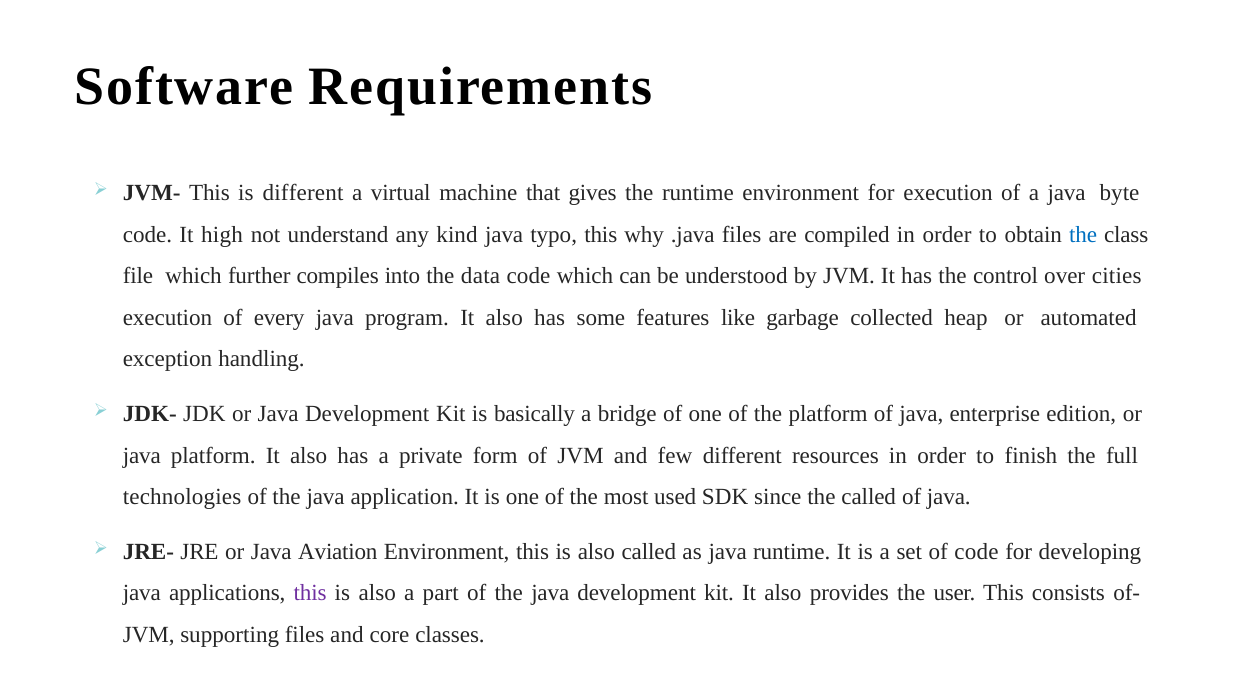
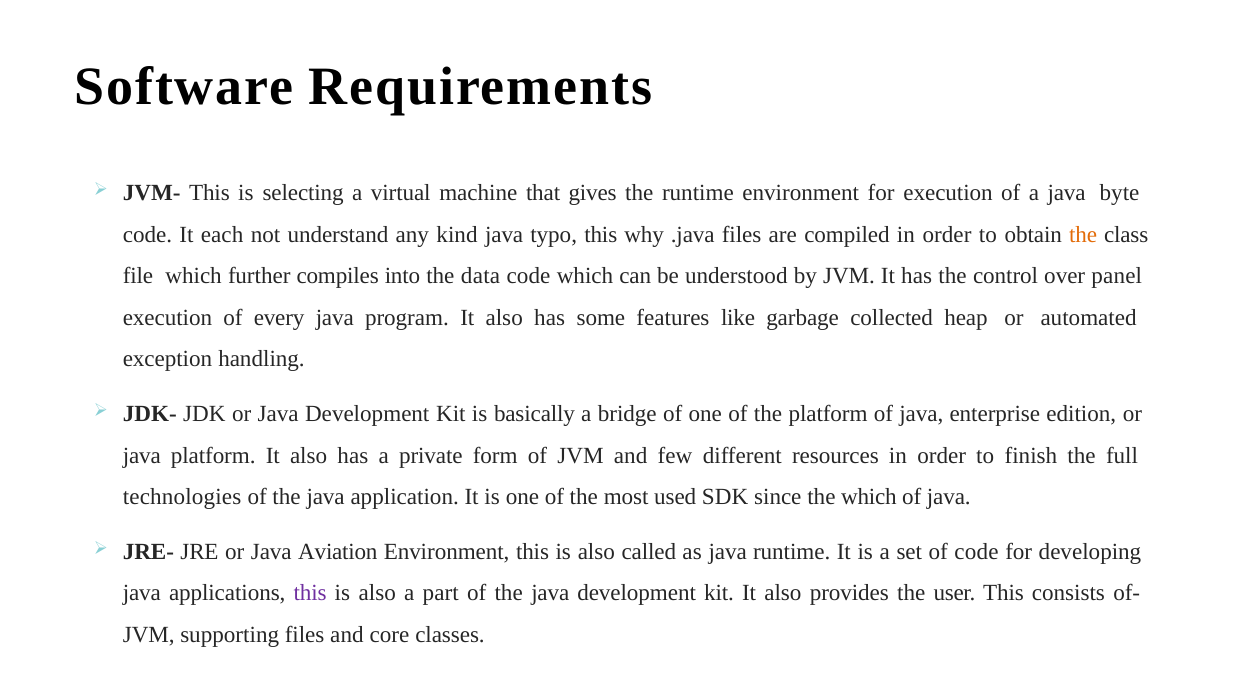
is different: different -> selecting
high: high -> each
the at (1083, 234) colour: blue -> orange
cities: cities -> panel
the called: called -> which
